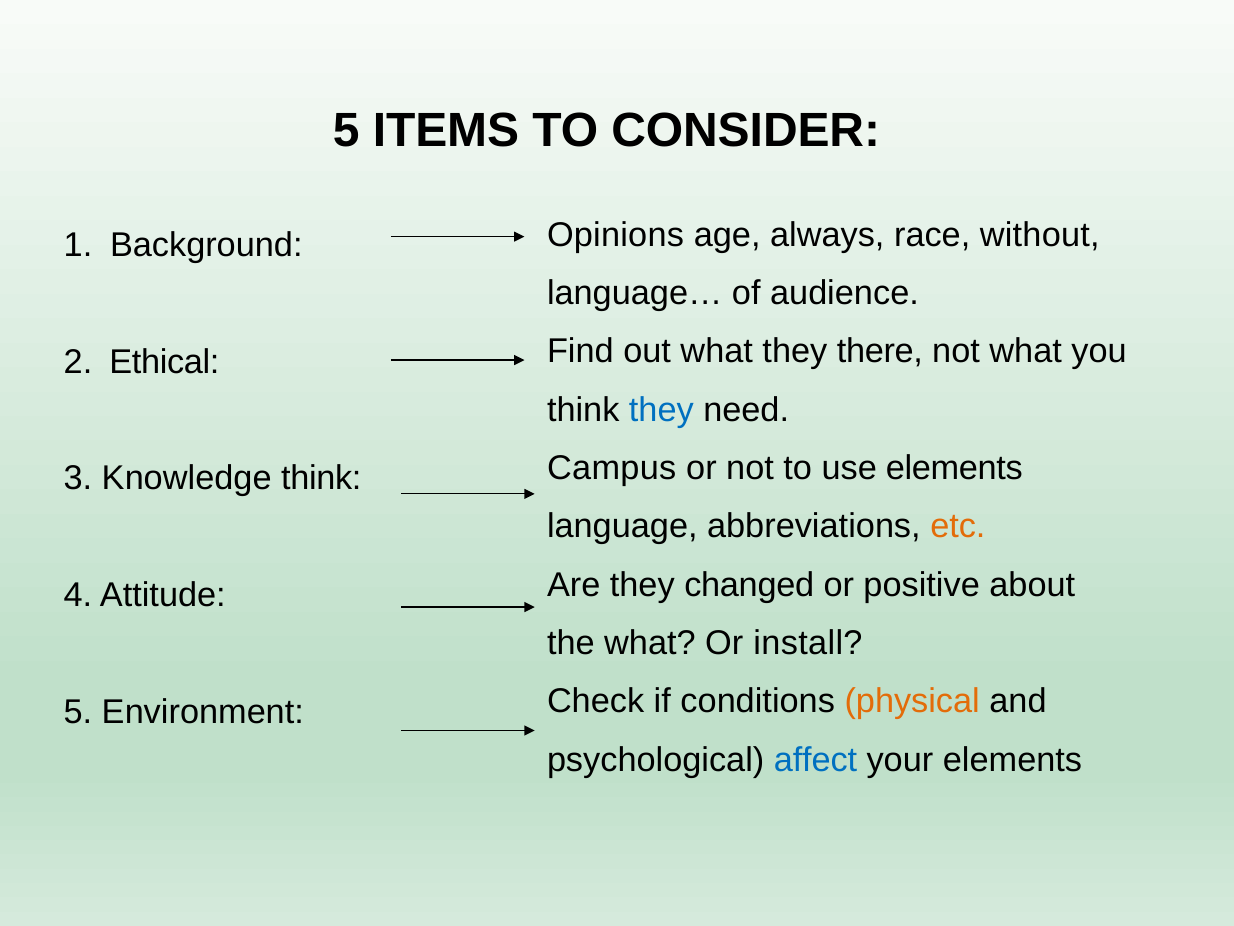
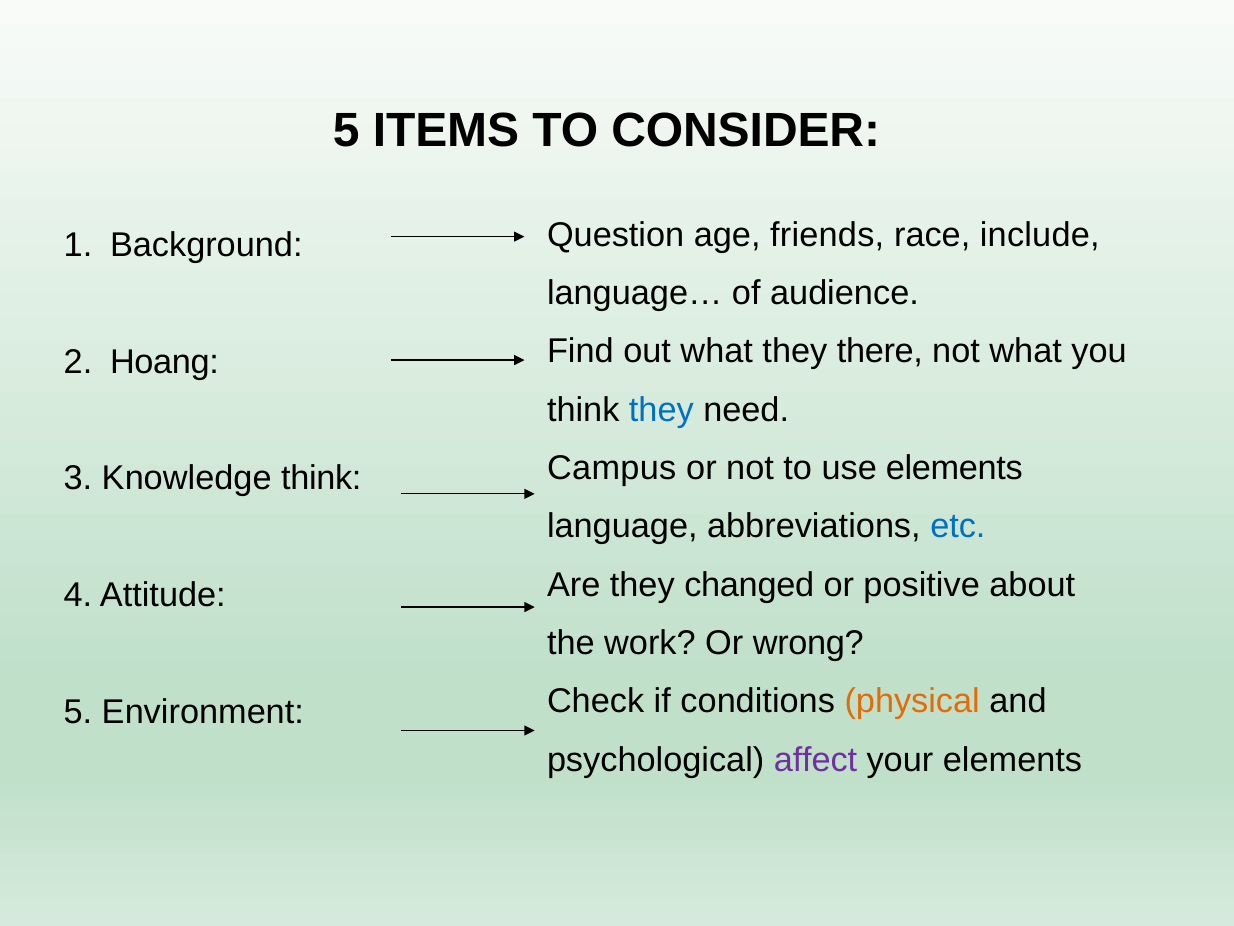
Opinions: Opinions -> Question
always: always -> friends
without: without -> include
Ethical: Ethical -> Hoang
etc colour: orange -> blue
the what: what -> work
install: install -> wrong
affect colour: blue -> purple
